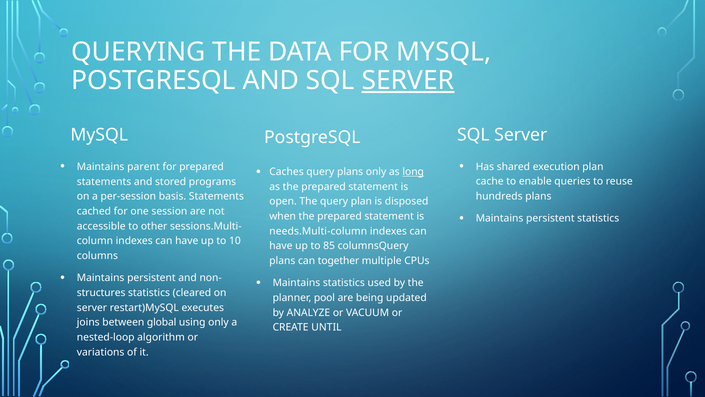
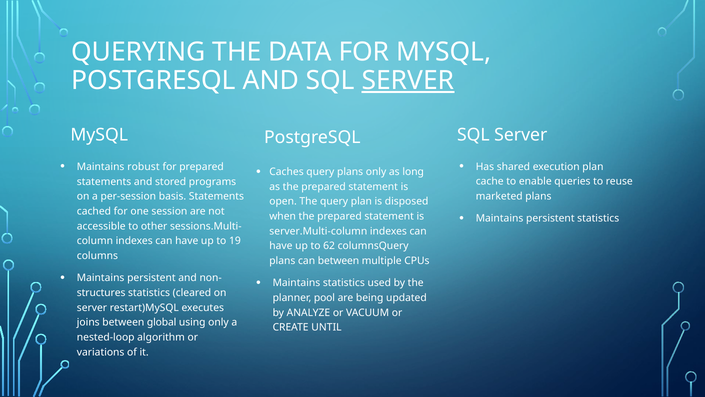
parent: parent -> robust
long underline: present -> none
hundreds: hundreds -> marketed
needs.Multi-column: needs.Multi-column -> server.Multi-column
10: 10 -> 19
85: 85 -> 62
can together: together -> between
